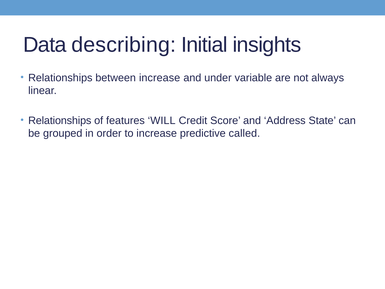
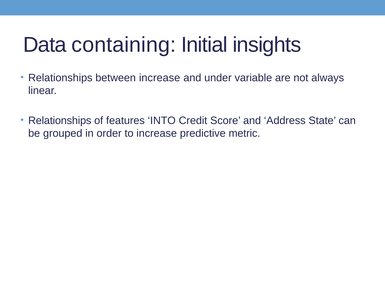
describing: describing -> containing
WILL: WILL -> INTO
called: called -> metric
